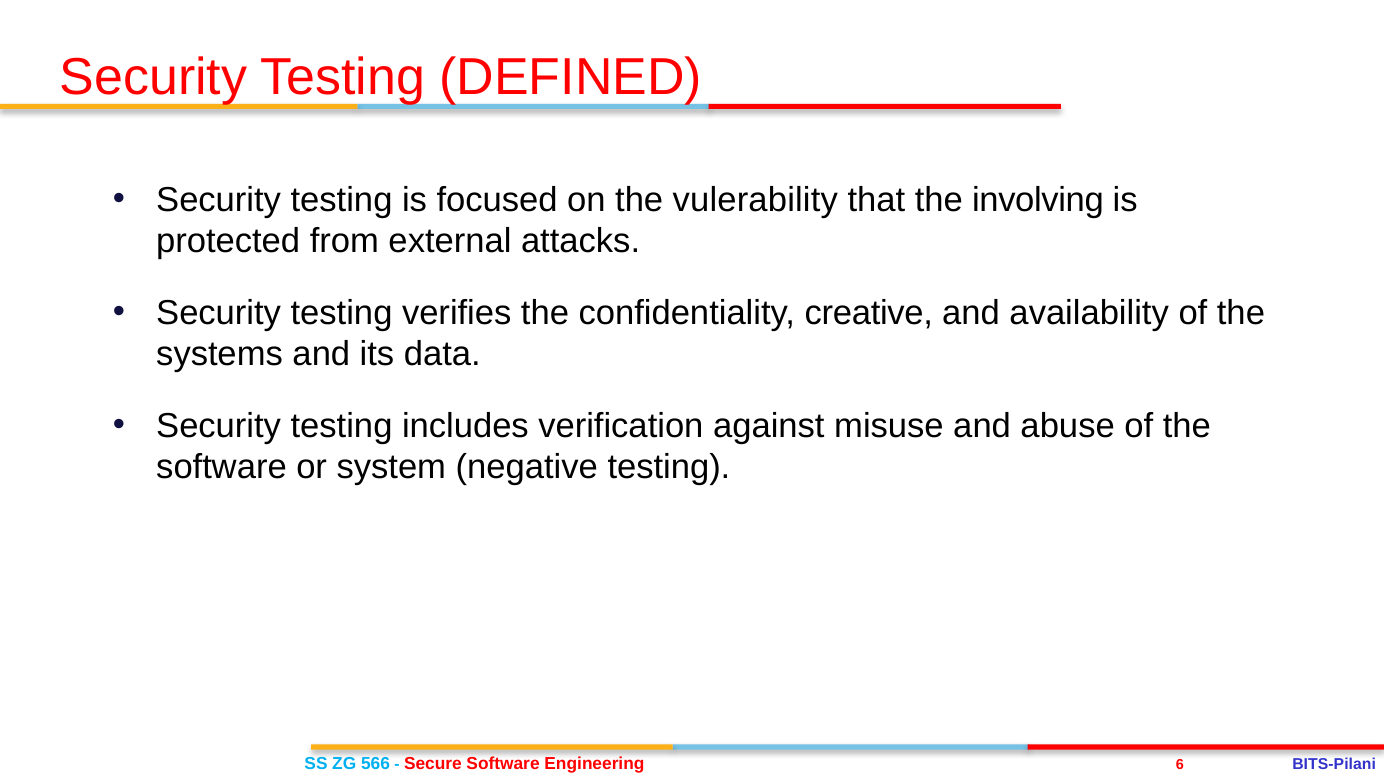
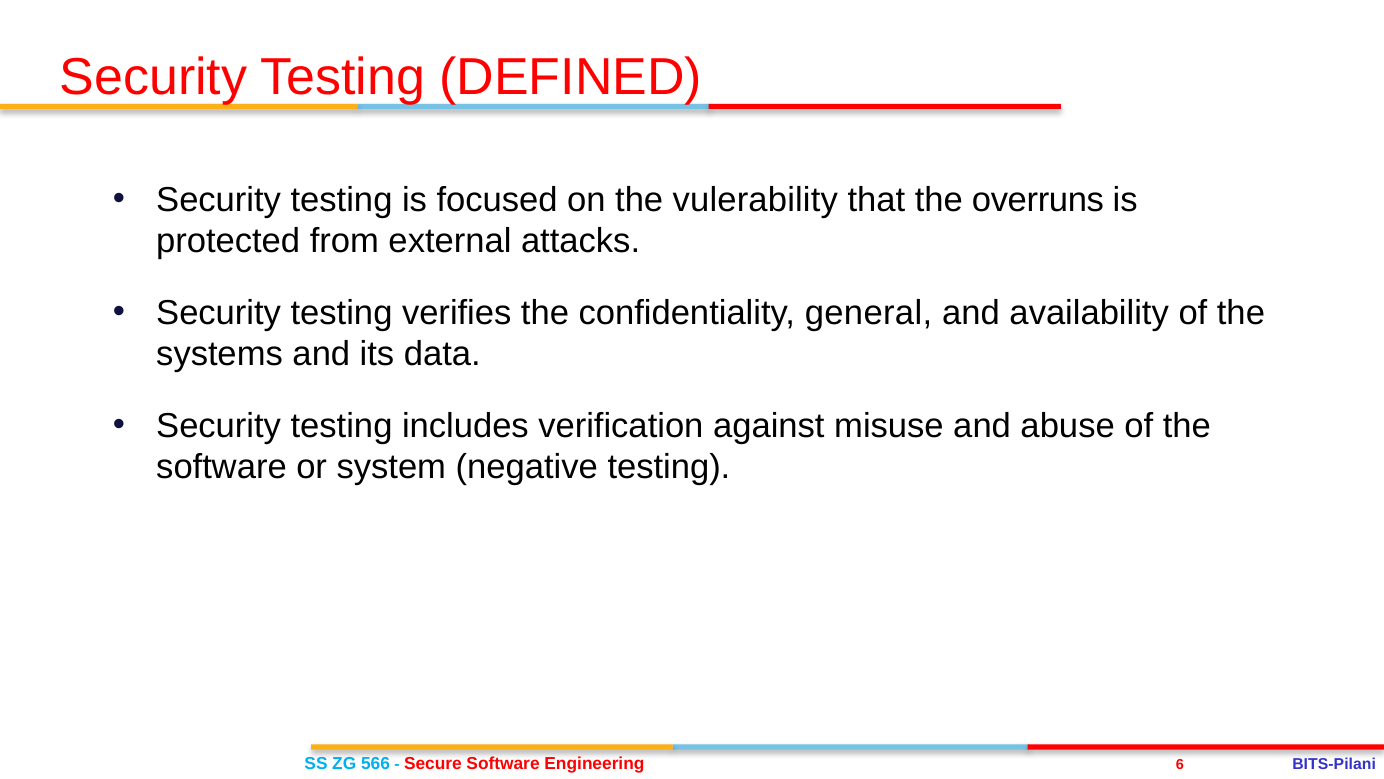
involving: involving -> overruns
creative: creative -> general
